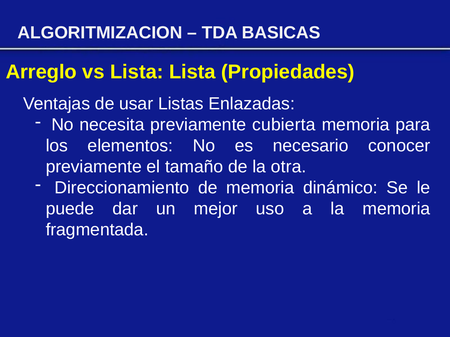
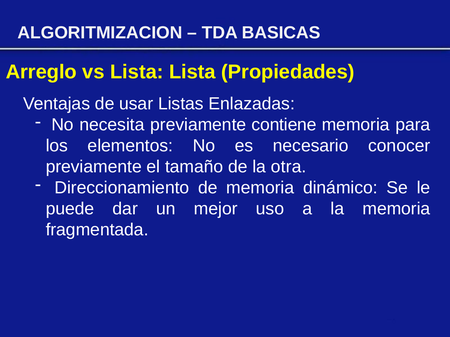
cubierta: cubierta -> contiene
